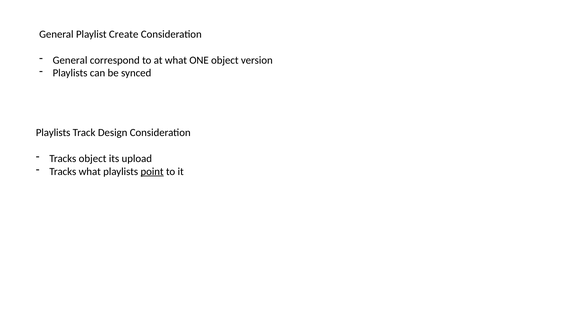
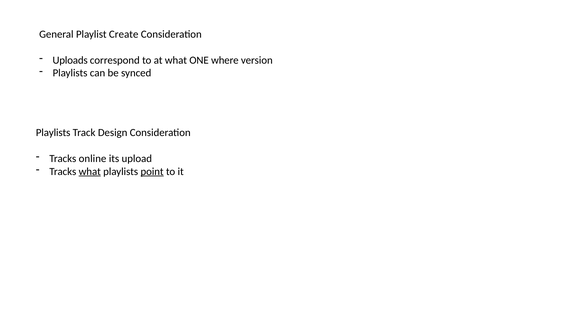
General at (70, 60): General -> Uploads
ONE object: object -> where
Tracks object: object -> online
what at (90, 171) underline: none -> present
